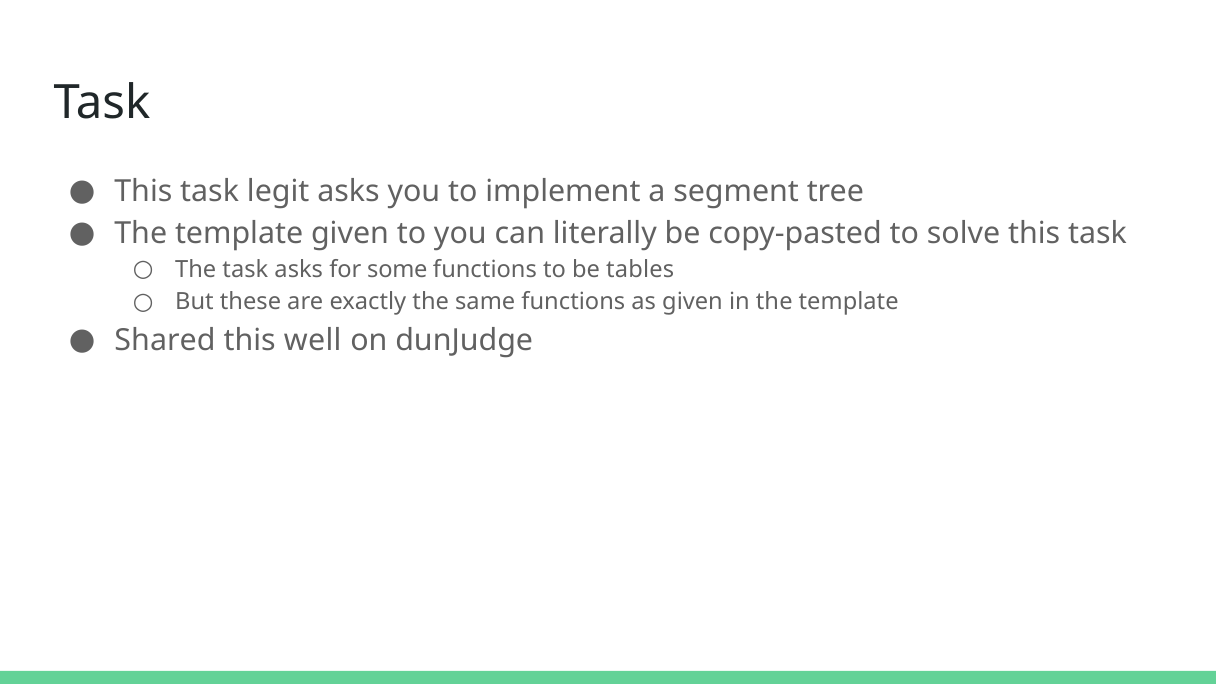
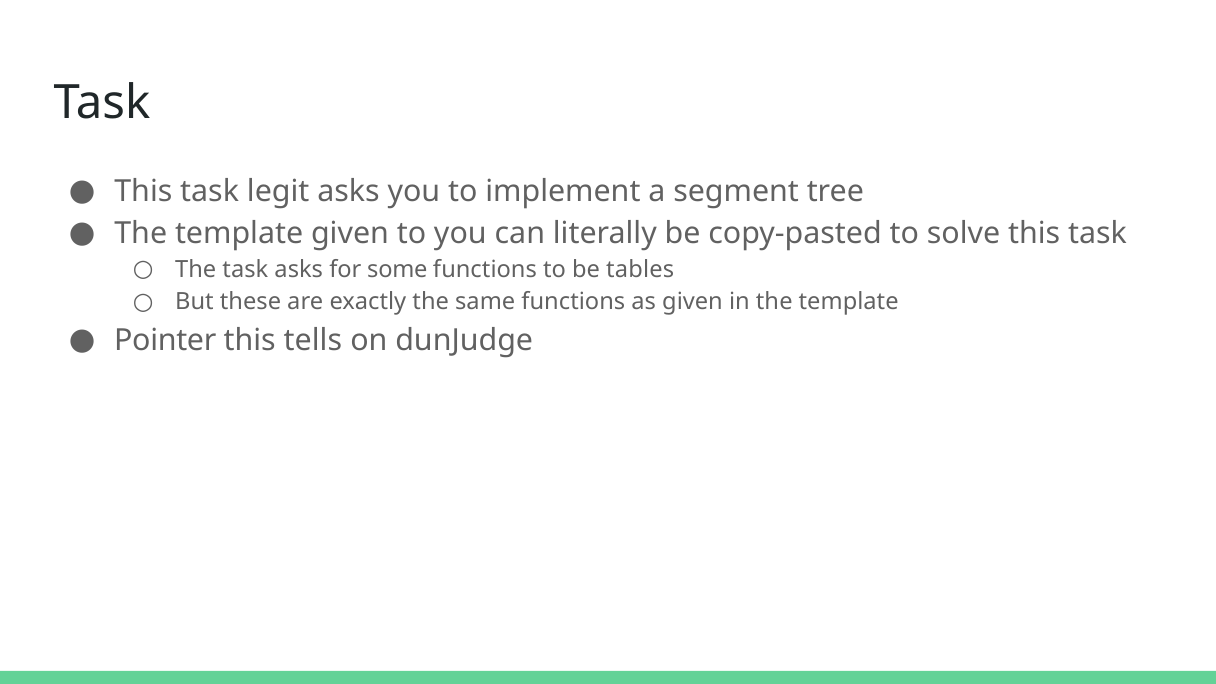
Shared: Shared -> Pointer
well: well -> tells
